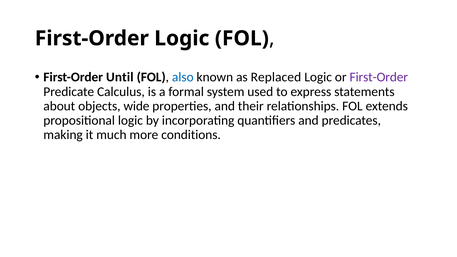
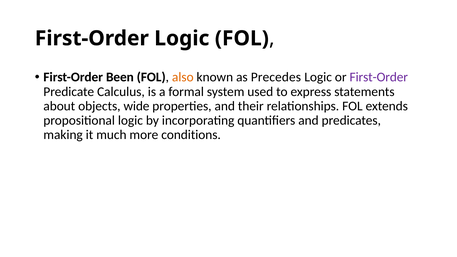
Until: Until -> Been
also colour: blue -> orange
Replaced: Replaced -> Precedes
